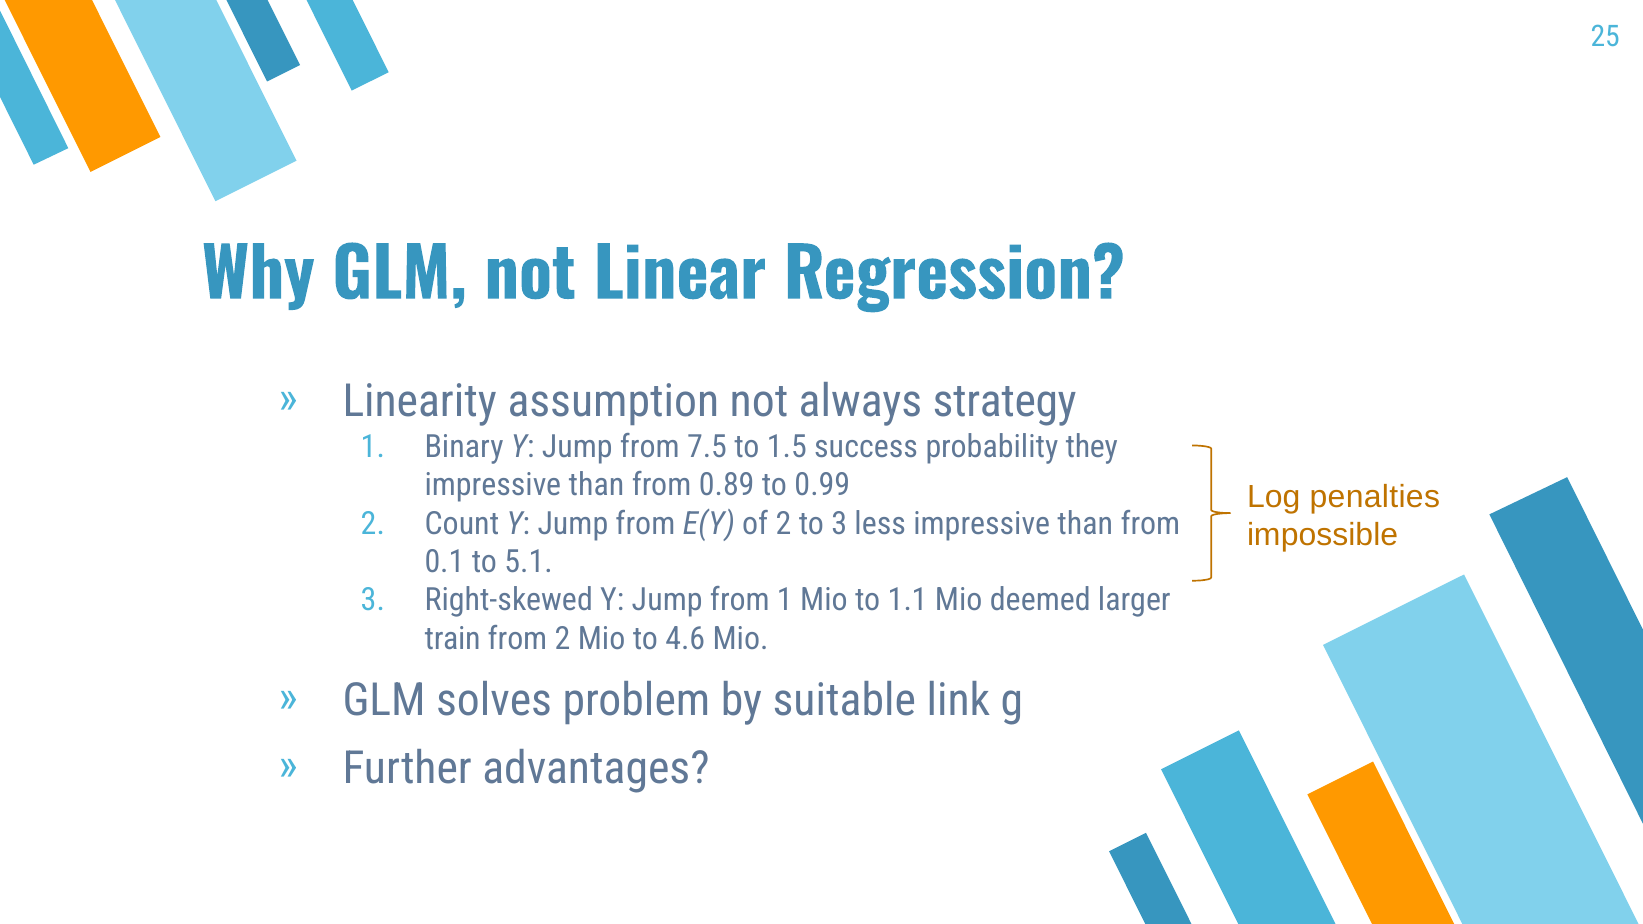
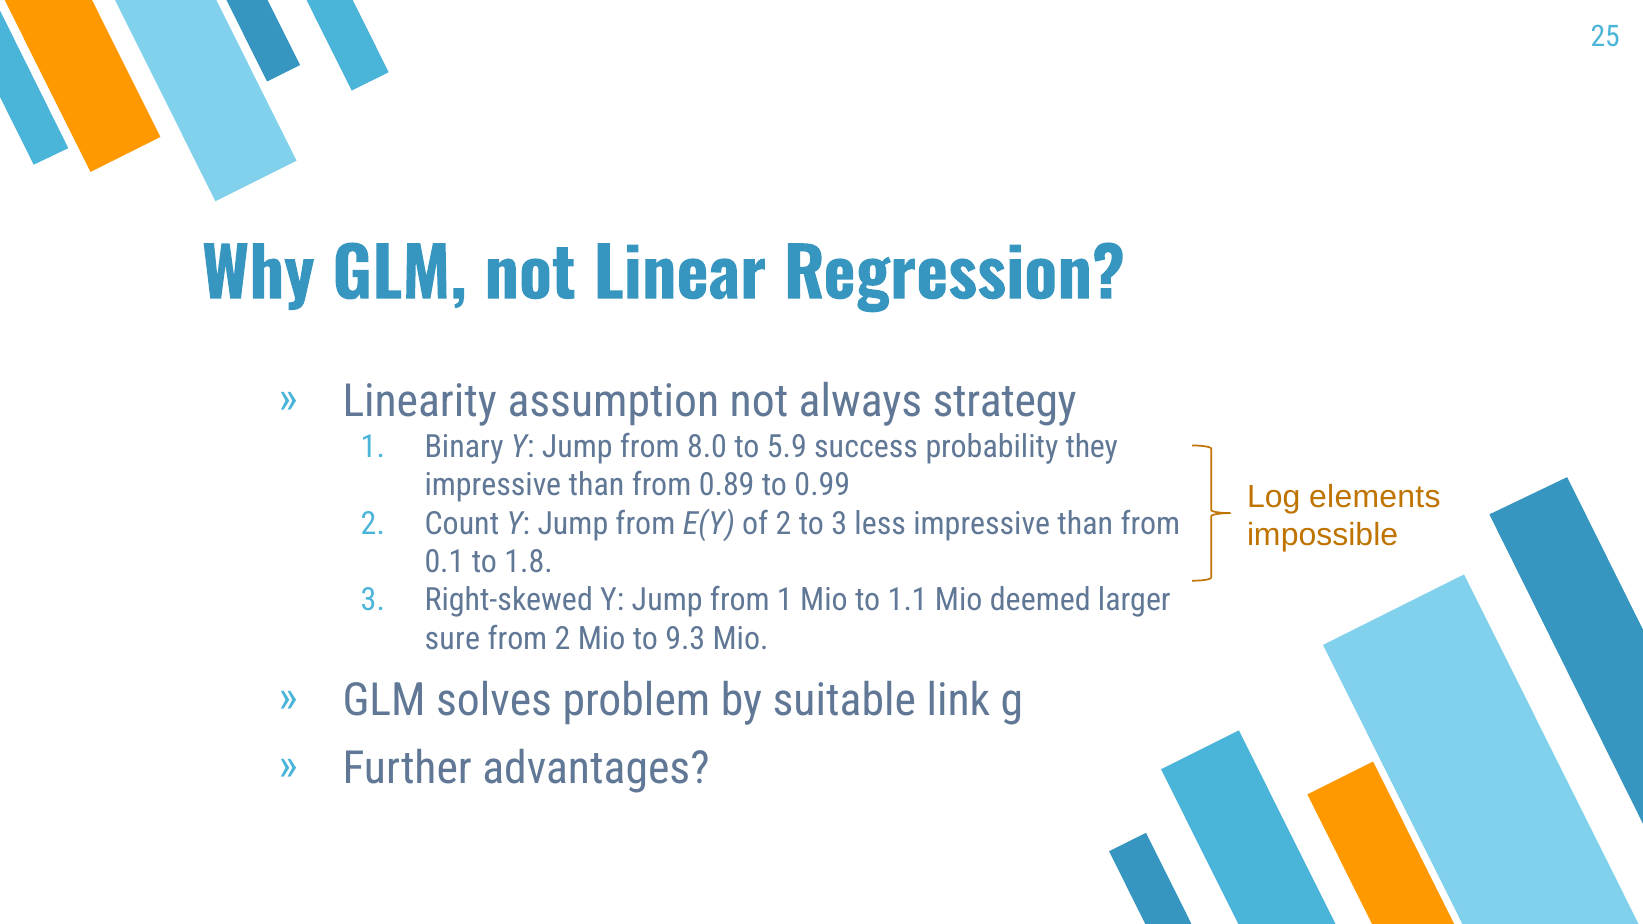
7.5: 7.5 -> 8.0
1.5: 1.5 -> 5.9
penalties: penalties -> elements
5.1: 5.1 -> 1.8
train: train -> sure
4.6: 4.6 -> 9.3
